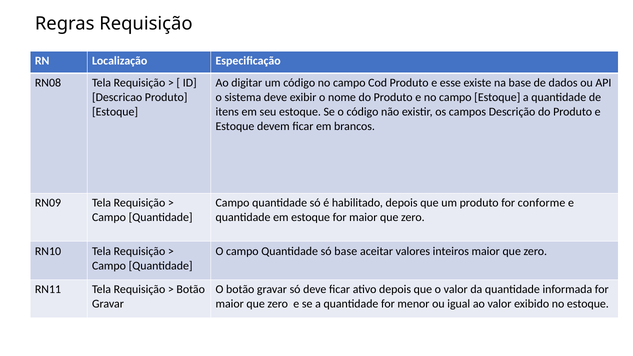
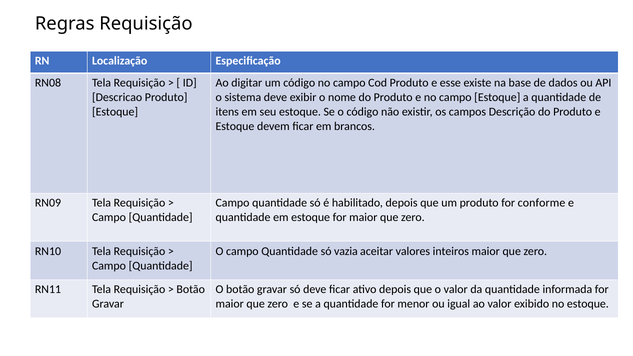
só base: base -> vazia
